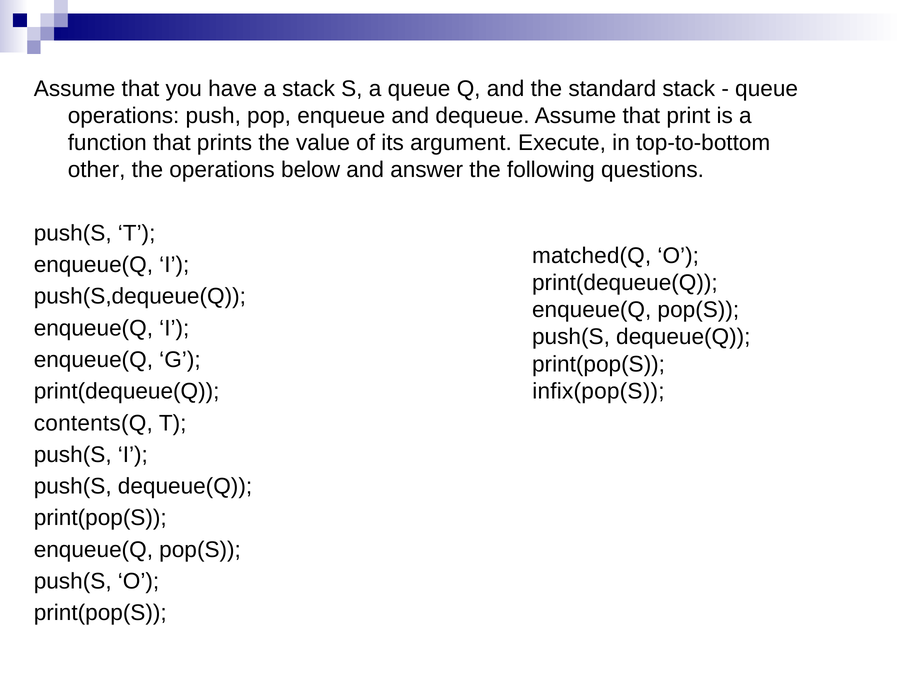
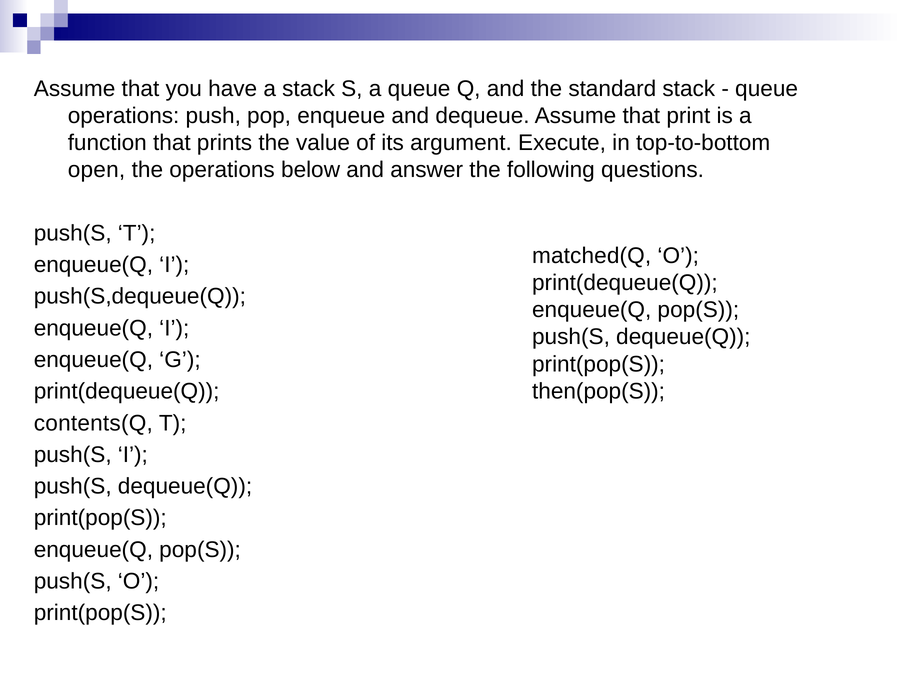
other: other -> open
infix(pop(S: infix(pop(S -> then(pop(S
